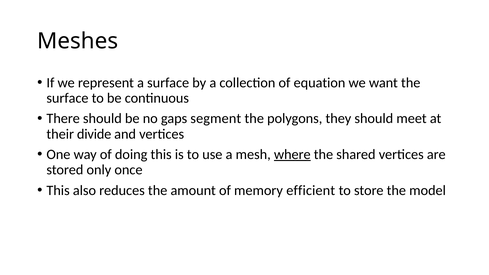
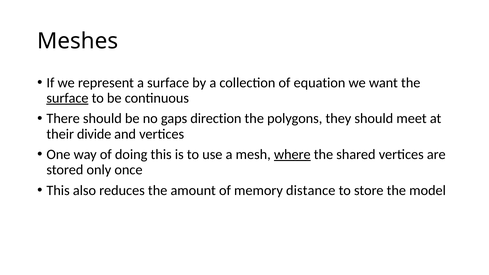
surface at (67, 98) underline: none -> present
segment: segment -> direction
efficient: efficient -> distance
